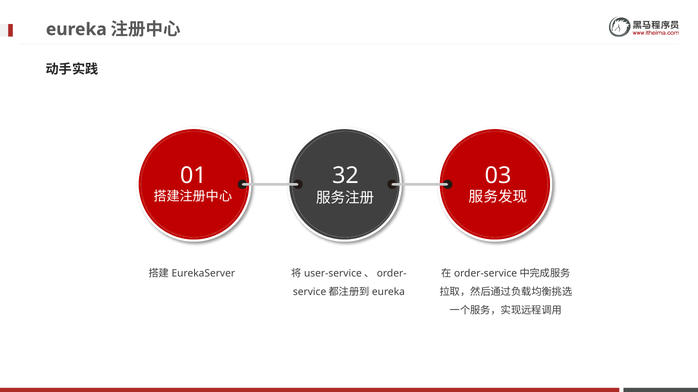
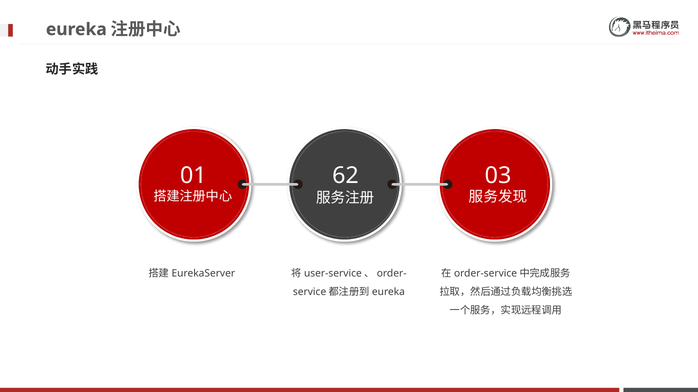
32: 32 -> 62
